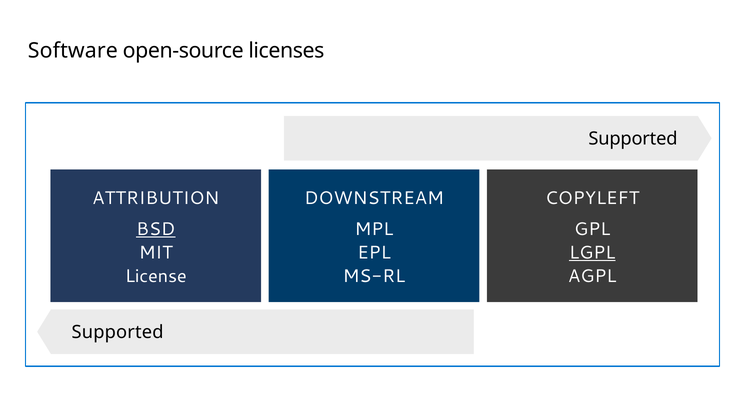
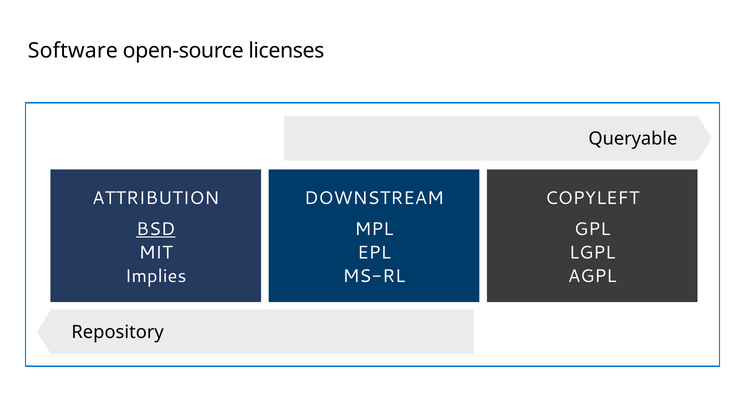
Supported at (633, 139): Supported -> Queryable
LGPL underline: present -> none
License: License -> Implies
Supported at (118, 332): Supported -> Repository
